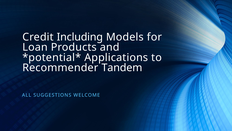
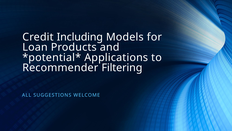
Tandem: Tandem -> Filtering
